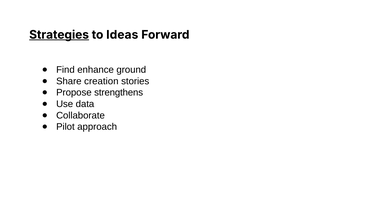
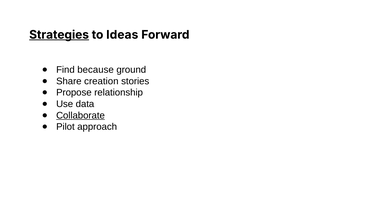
enhance: enhance -> because
strengthens: strengthens -> relationship
Collaborate underline: none -> present
